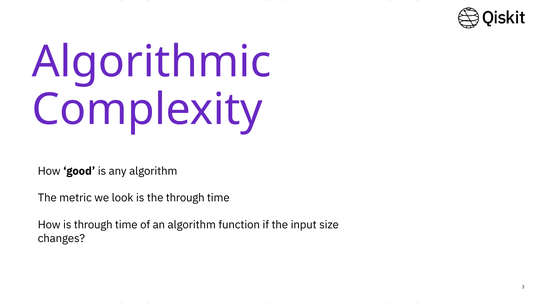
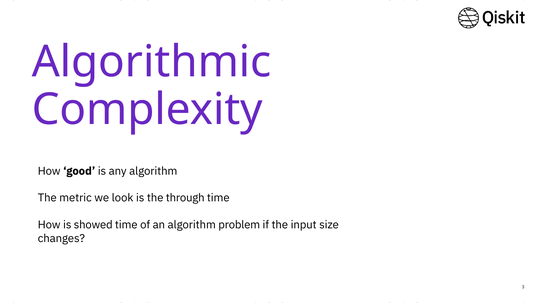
is through: through -> showed
function: function -> problem
